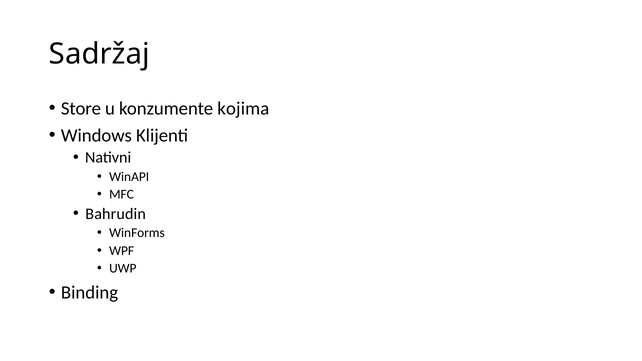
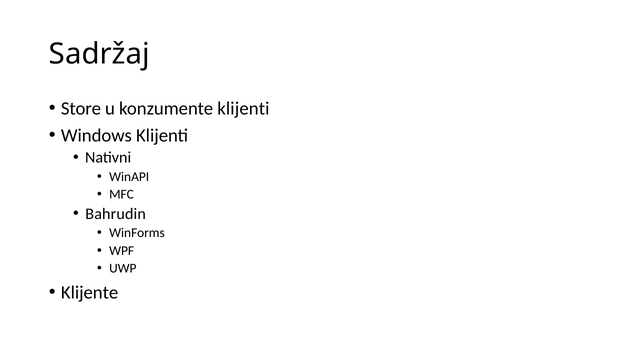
konzumente kojima: kojima -> klijenti
Binding: Binding -> Klijente
